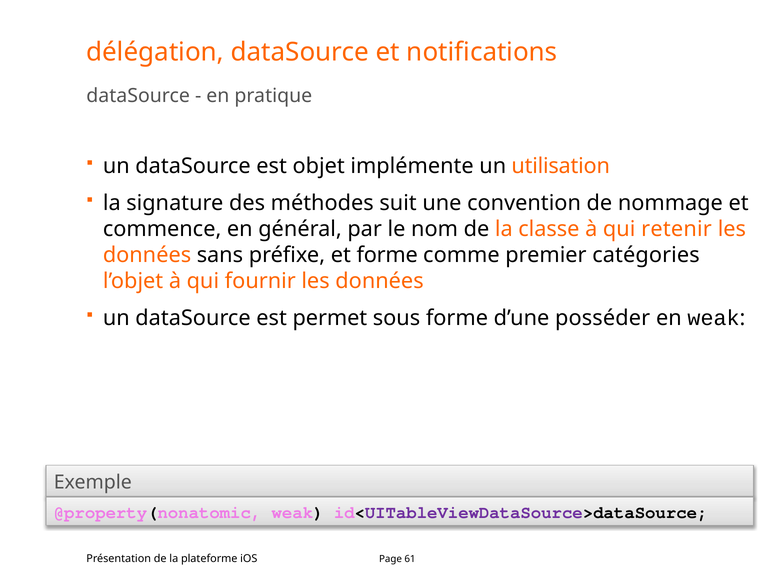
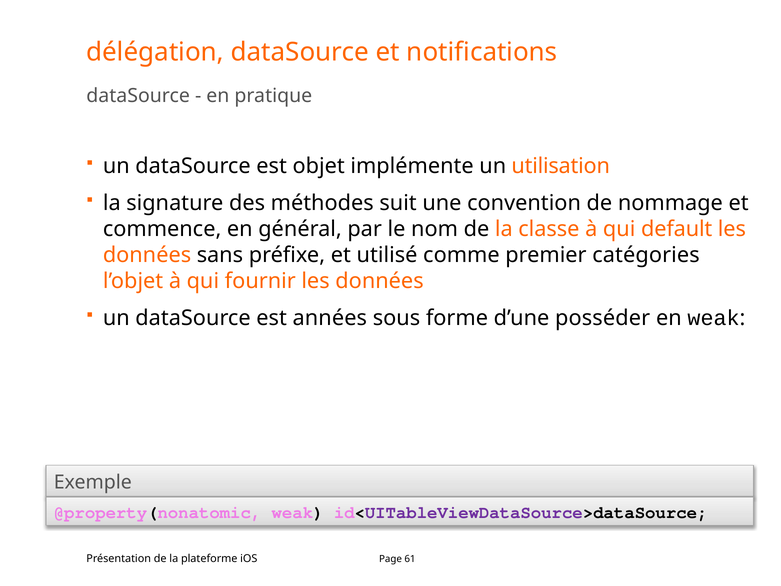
retenir: retenir -> default
et forme: forme -> utilisé
permet: permet -> années
